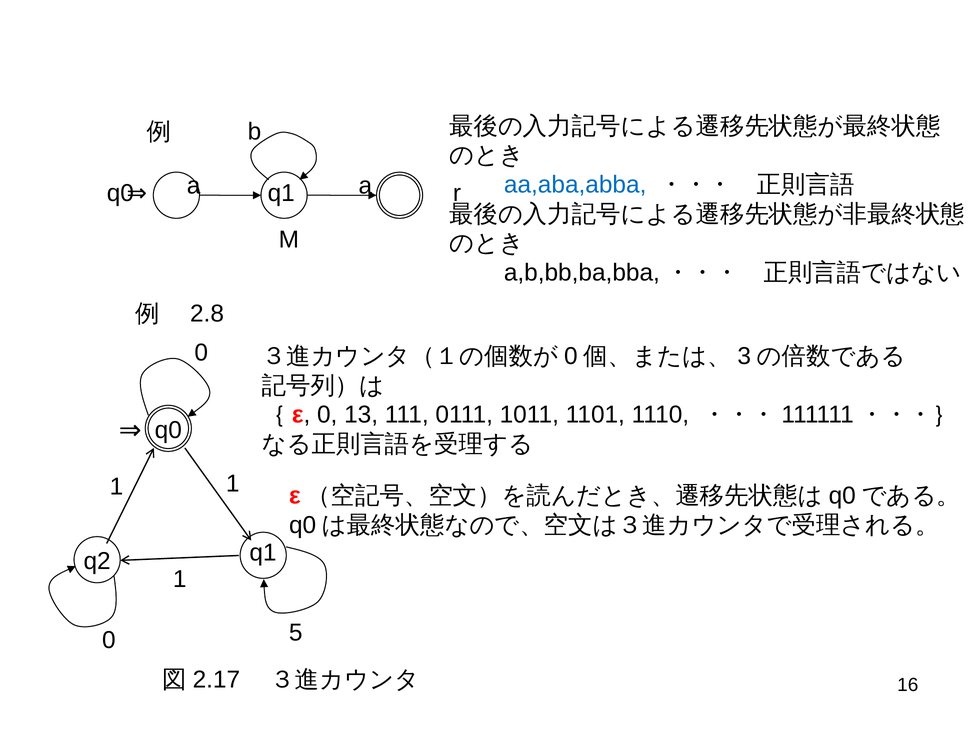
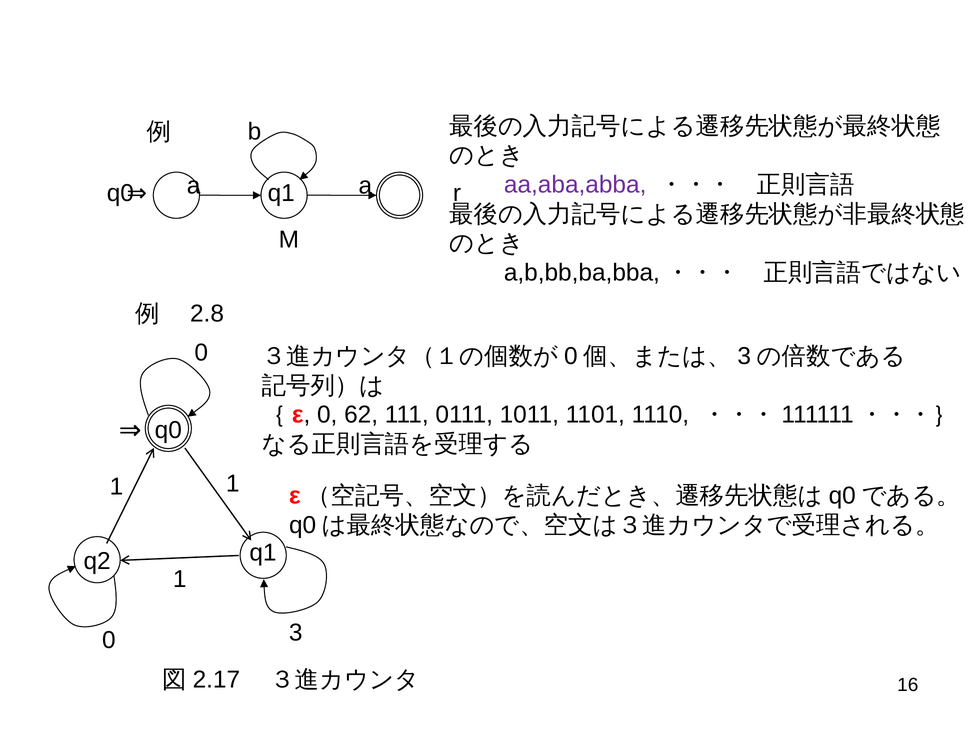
aa,aba,abba colour: blue -> purple
13: 13 -> 62
5: 5 -> 3
